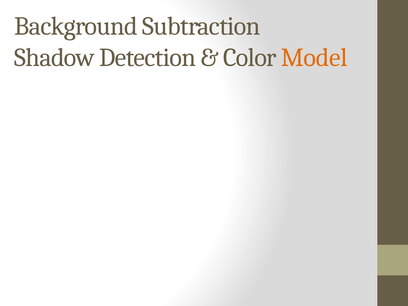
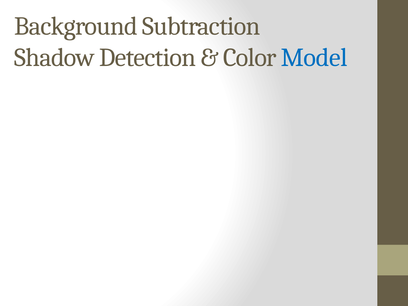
Model colour: orange -> blue
